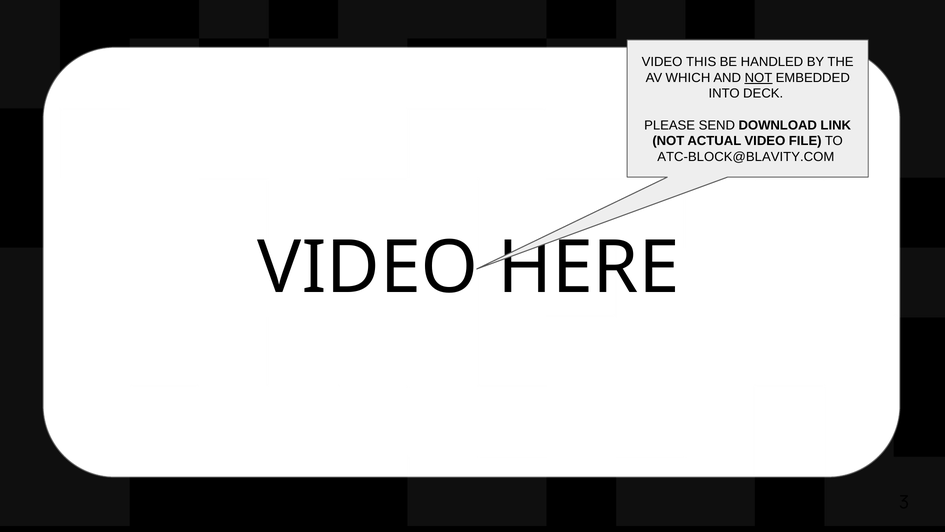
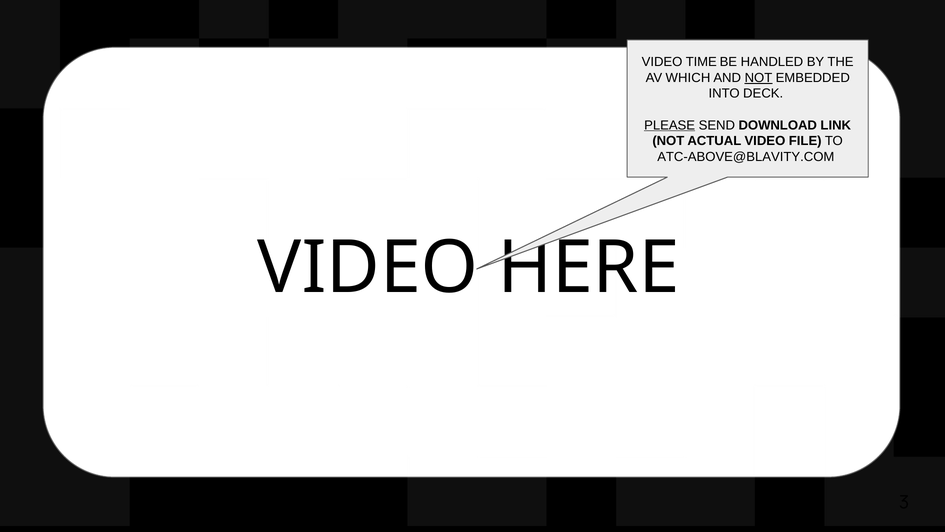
THIS: THIS -> TIME
PLEASE underline: none -> present
ATC-BLOCK@BLAVITY.COM: ATC-BLOCK@BLAVITY.COM -> ATC-ABOVE@BLAVITY.COM
